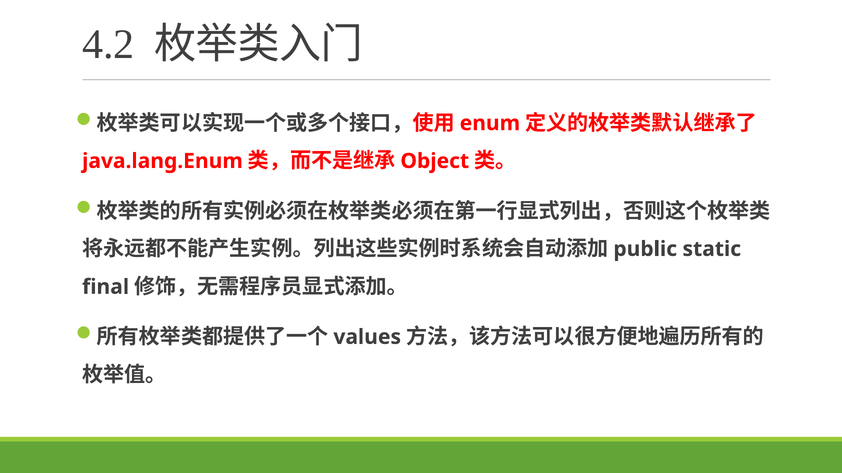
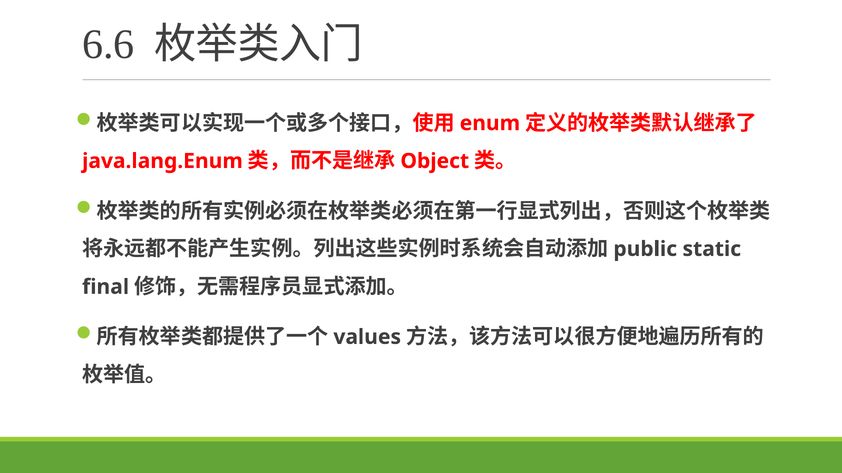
4.2: 4.2 -> 6.6
